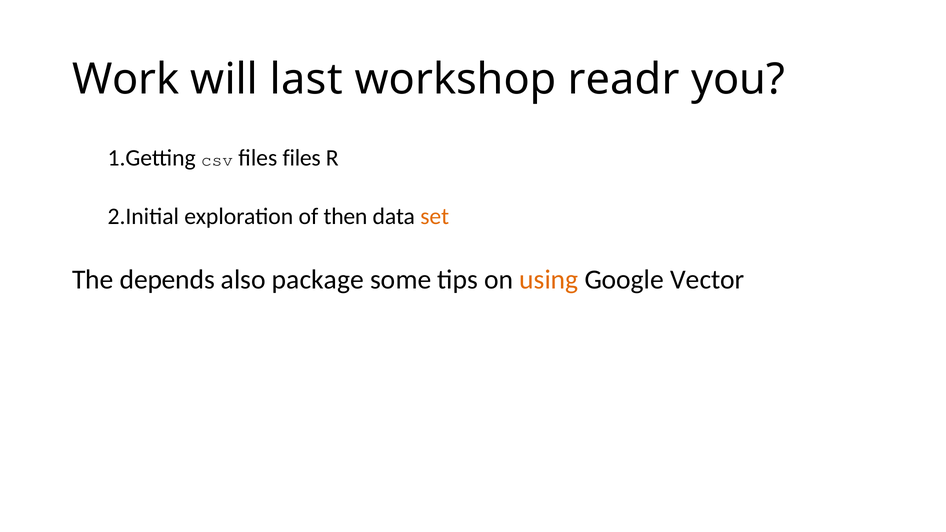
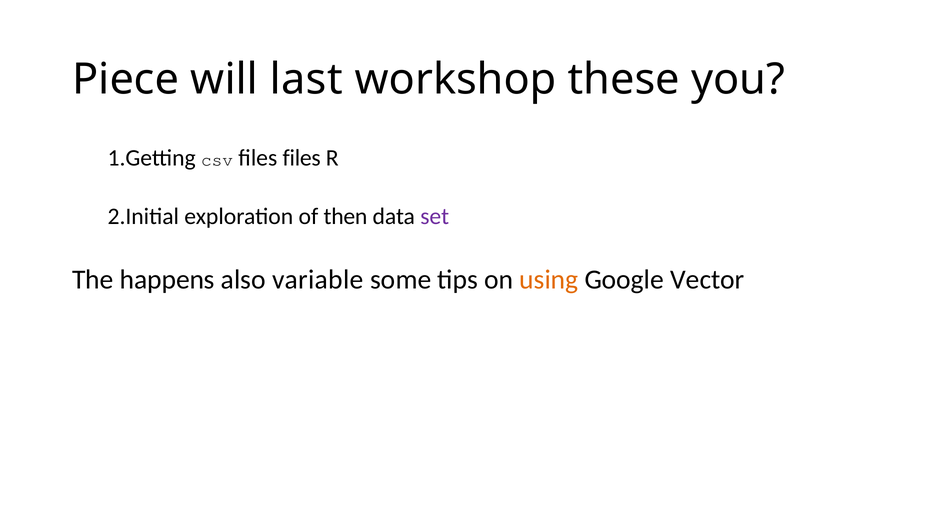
Work: Work -> Piece
readr: readr -> these
set colour: orange -> purple
depends: depends -> happens
package: package -> variable
